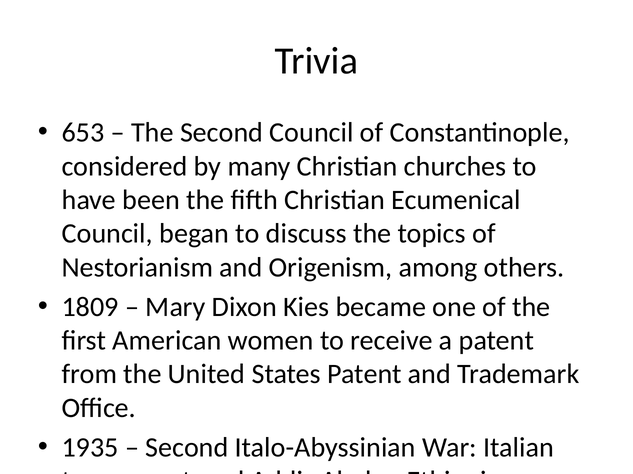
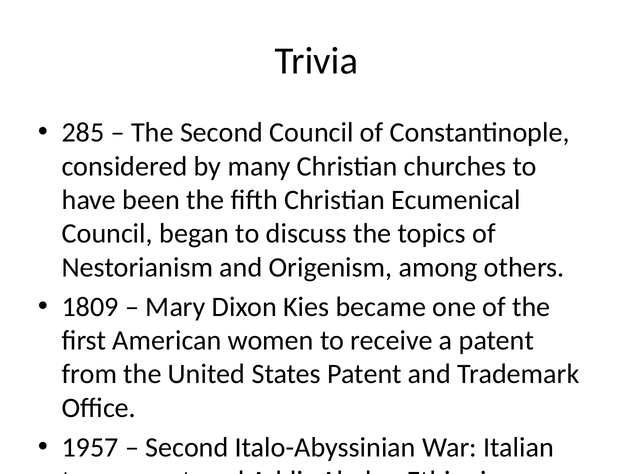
653: 653 -> 285
1935: 1935 -> 1957
